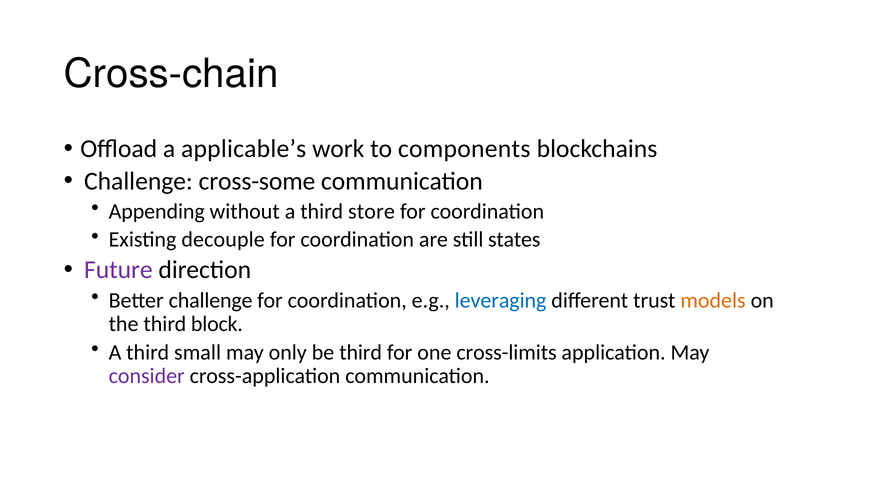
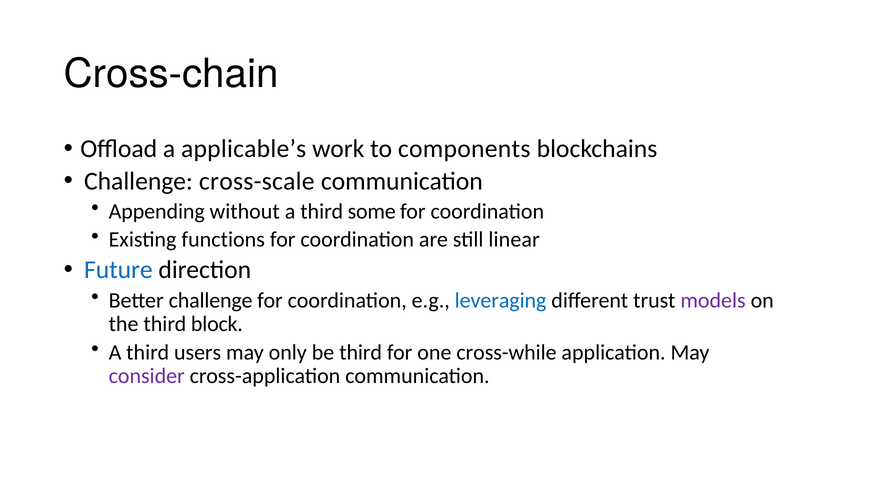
cross-some: cross-some -> cross-scale
store: store -> some
decouple: decouple -> functions
states: states -> linear
Future colour: purple -> blue
models colour: orange -> purple
small: small -> users
cross-limits: cross-limits -> cross-while
